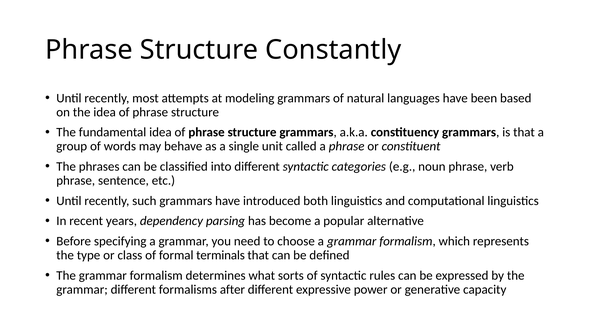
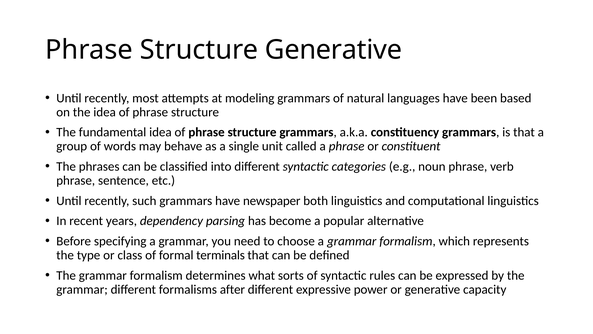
Structure Constantly: Constantly -> Generative
introduced: introduced -> newspaper
